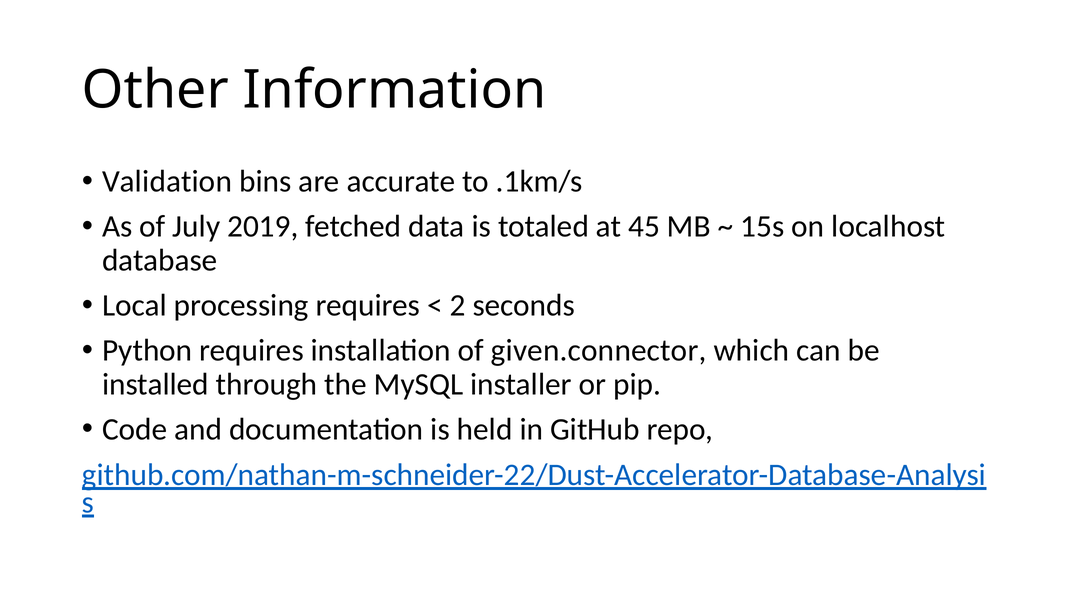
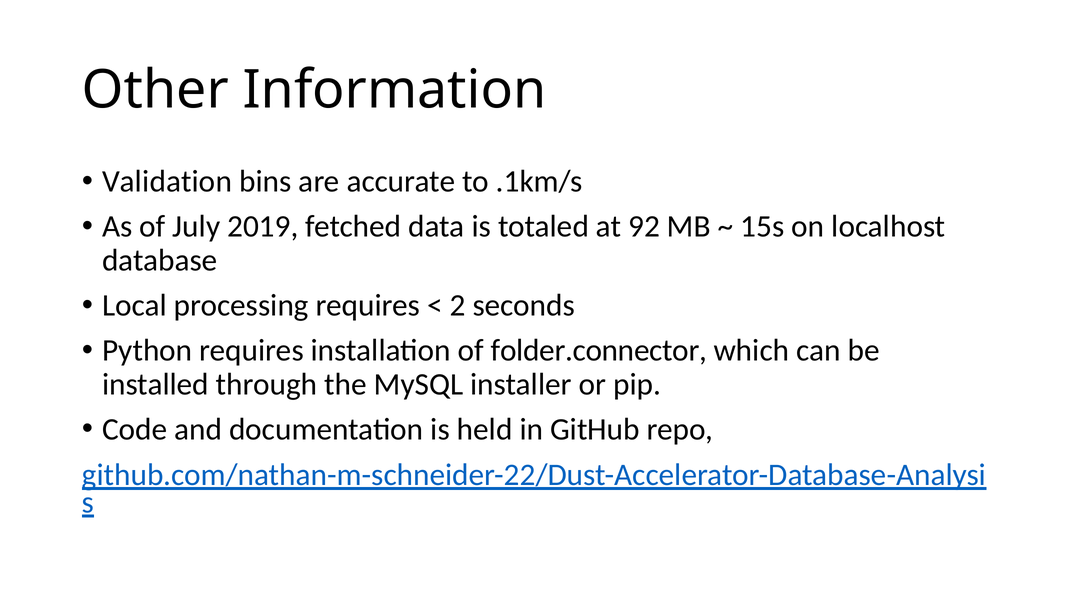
45: 45 -> 92
given.connector: given.connector -> folder.connector
